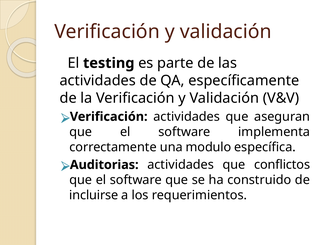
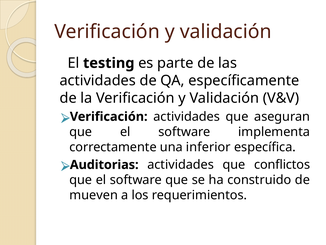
modulo: modulo -> inferior
incluirse: incluirse -> mueven
